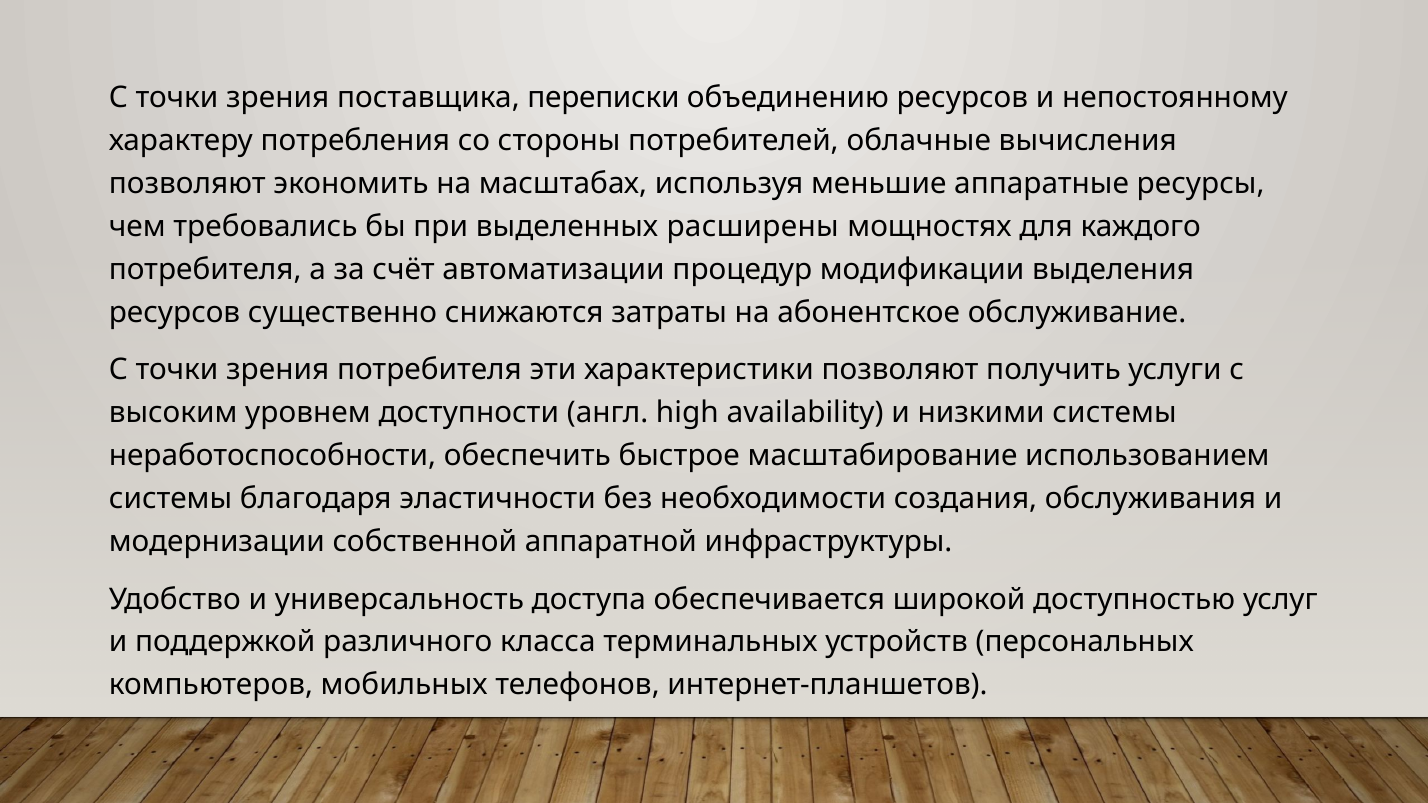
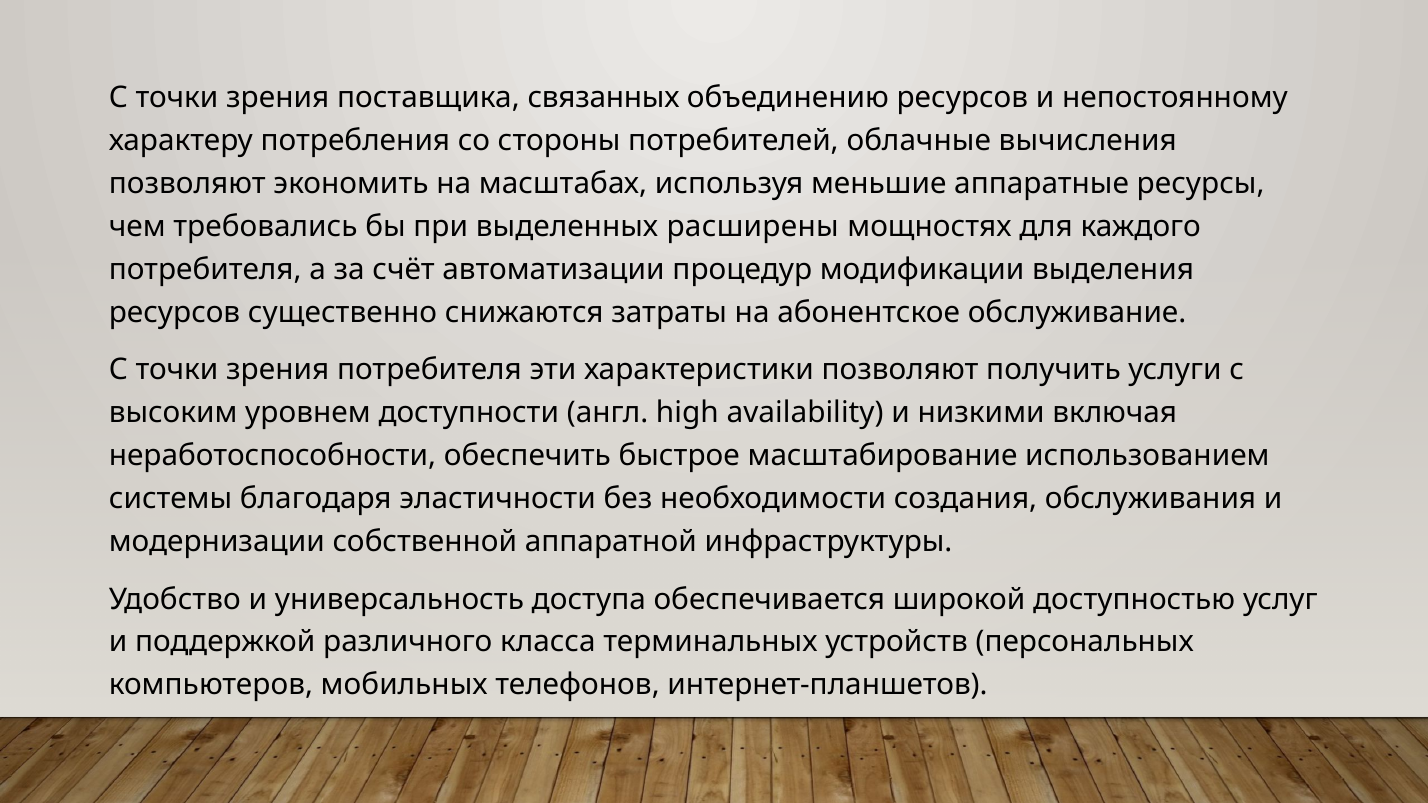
переписки: переписки -> связанных
низкими системы: системы -> включая
